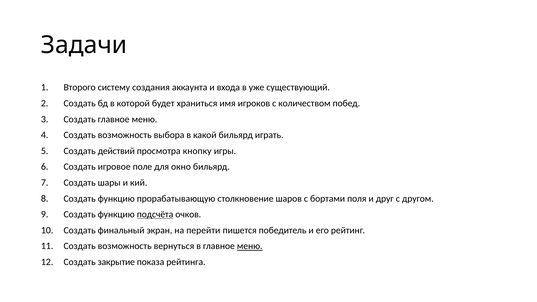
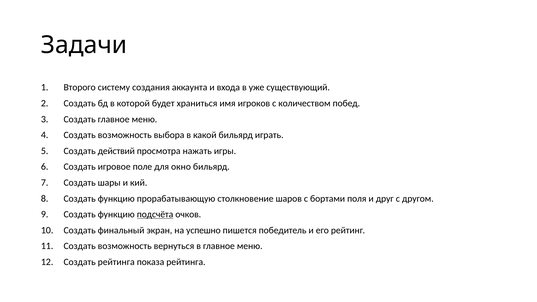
кнопку: кнопку -> нажать
перейти: перейти -> успешно
меню at (250, 246) underline: present -> none
Создать закрытие: закрытие -> рейтинга
